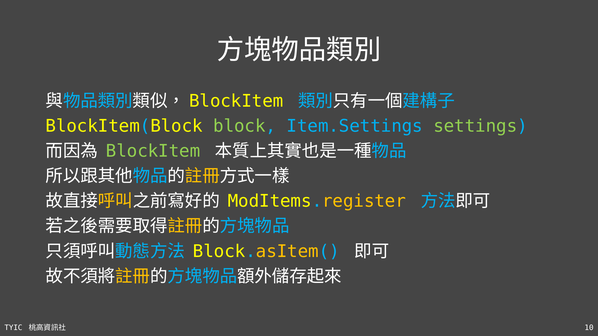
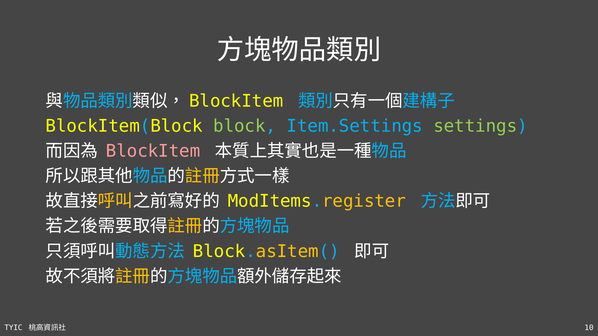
BlockItem colour: light green -> pink
